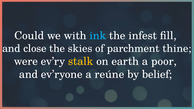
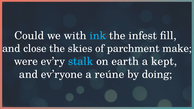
thine: thine -> make
stalk colour: yellow -> light blue
poor: poor -> kept
belief: belief -> doing
